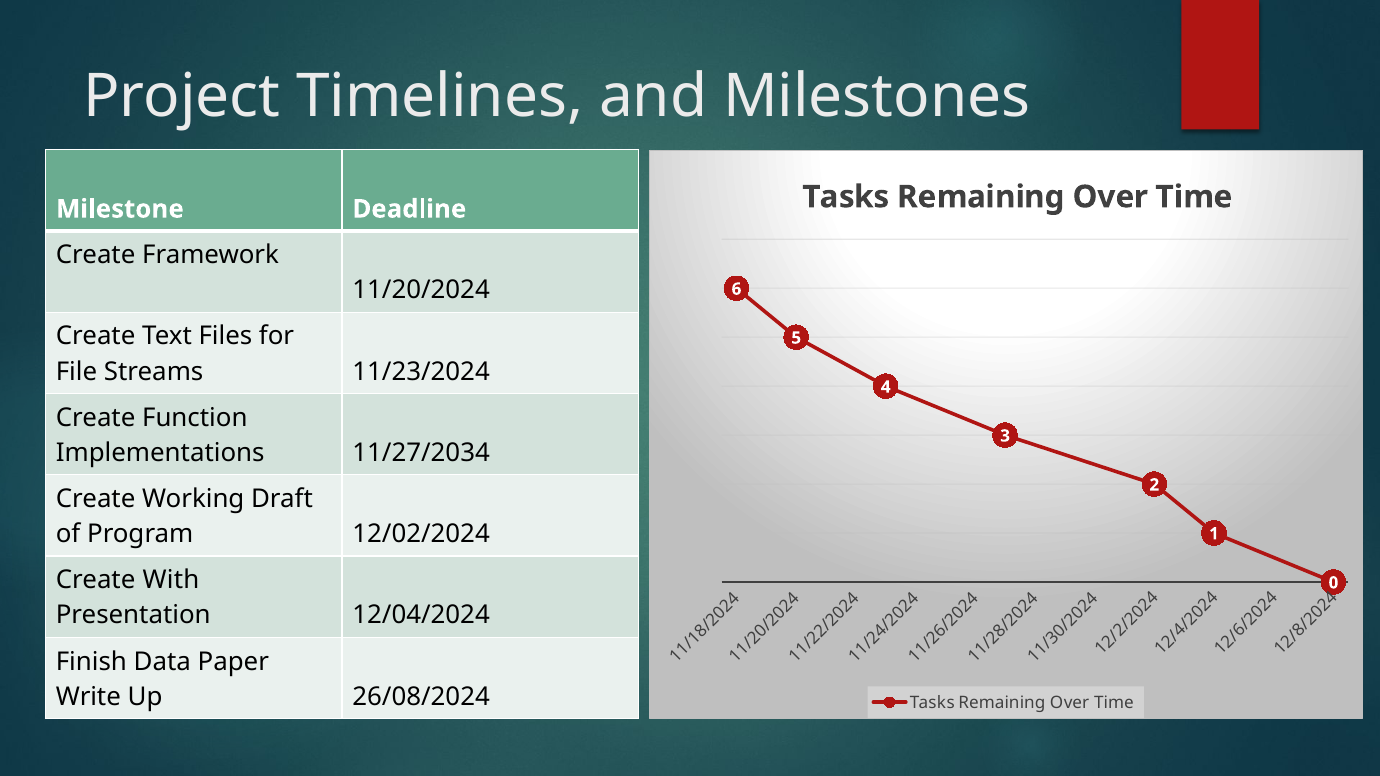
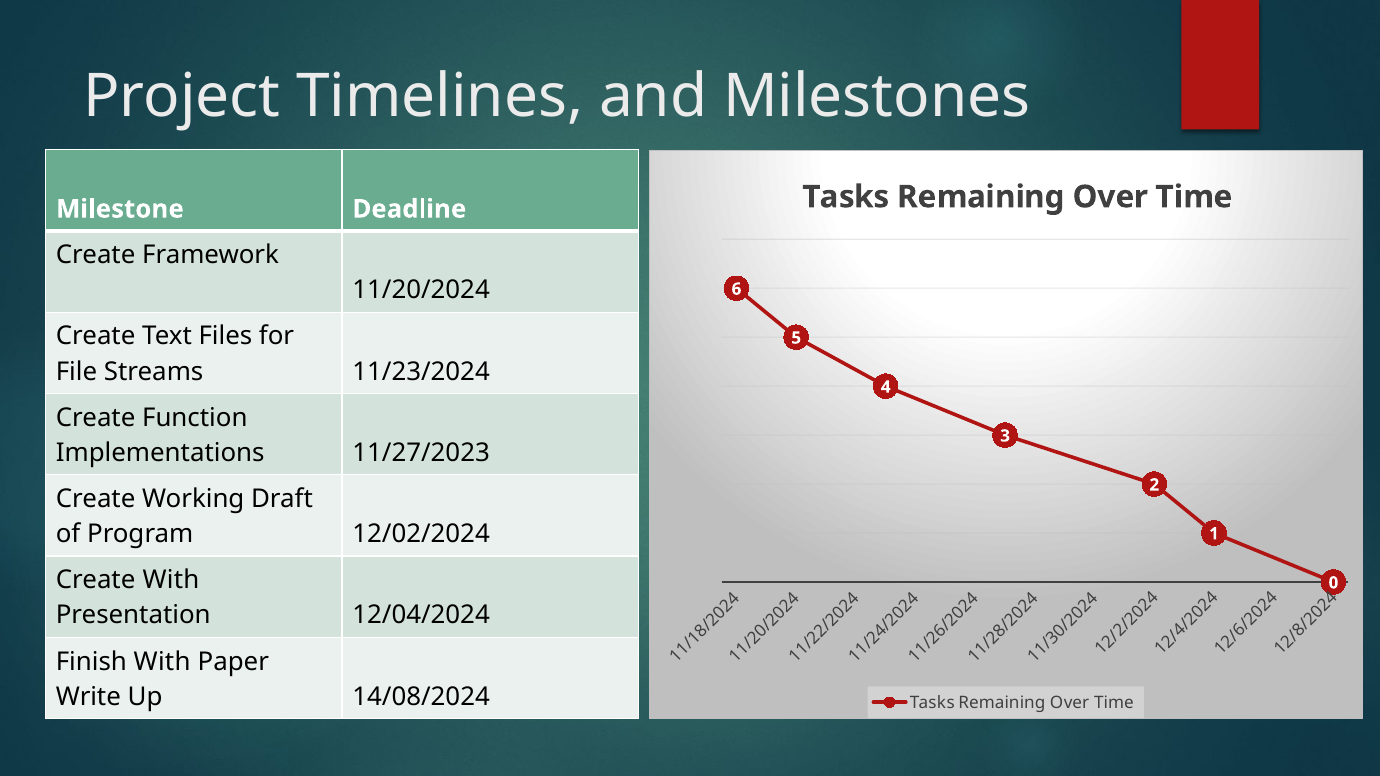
11/27/2034: 11/27/2034 -> 11/27/2023
Finish Data: Data -> With
26/08/2024: 26/08/2024 -> 14/08/2024
